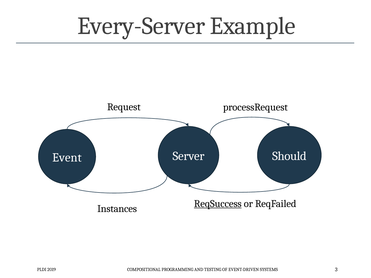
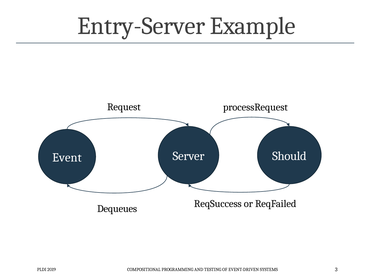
Every-Server: Every-Server -> Entry-Server
ReqSuccess underline: present -> none
Instances: Instances -> Dequeues
